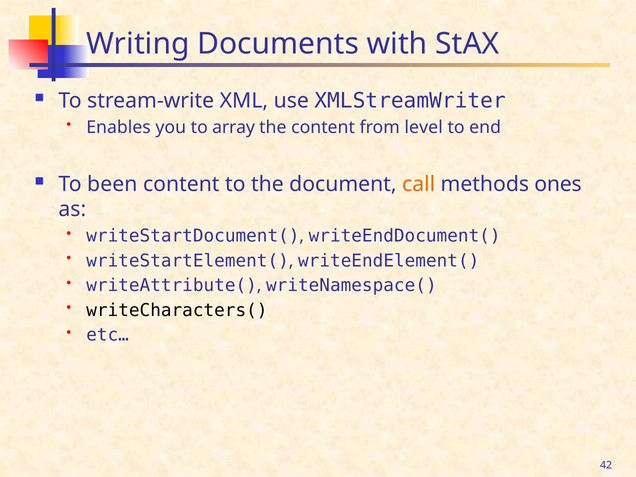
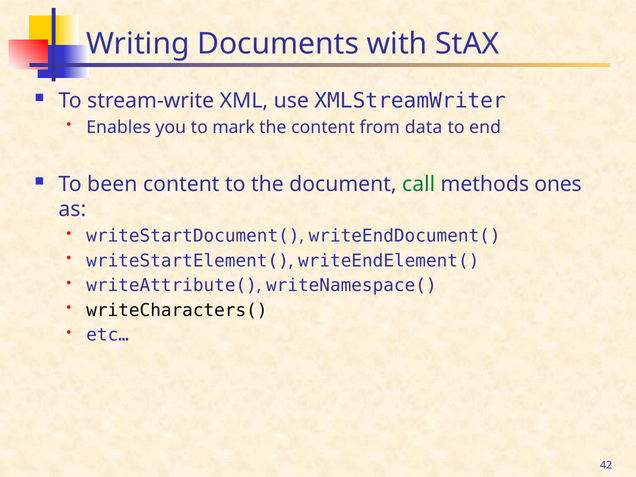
array: array -> mark
level: level -> data
call colour: orange -> green
